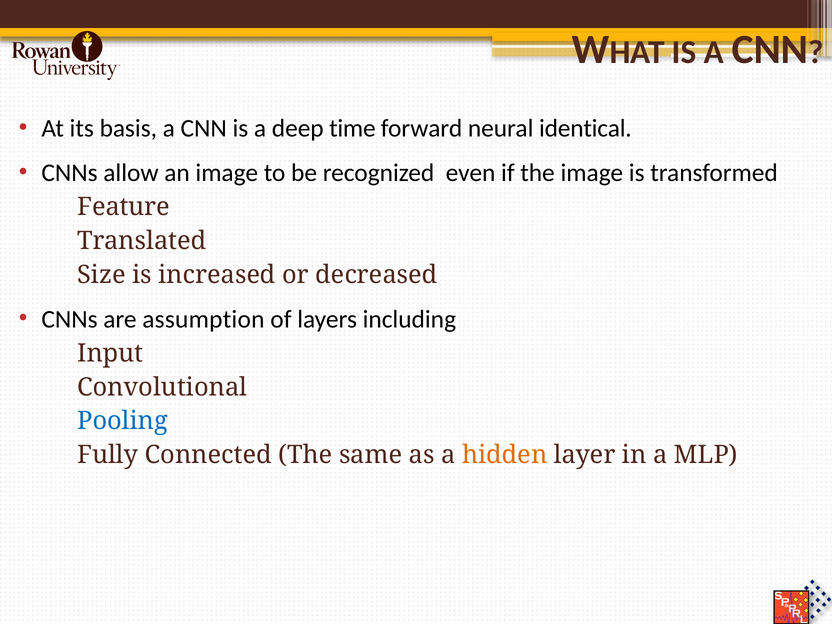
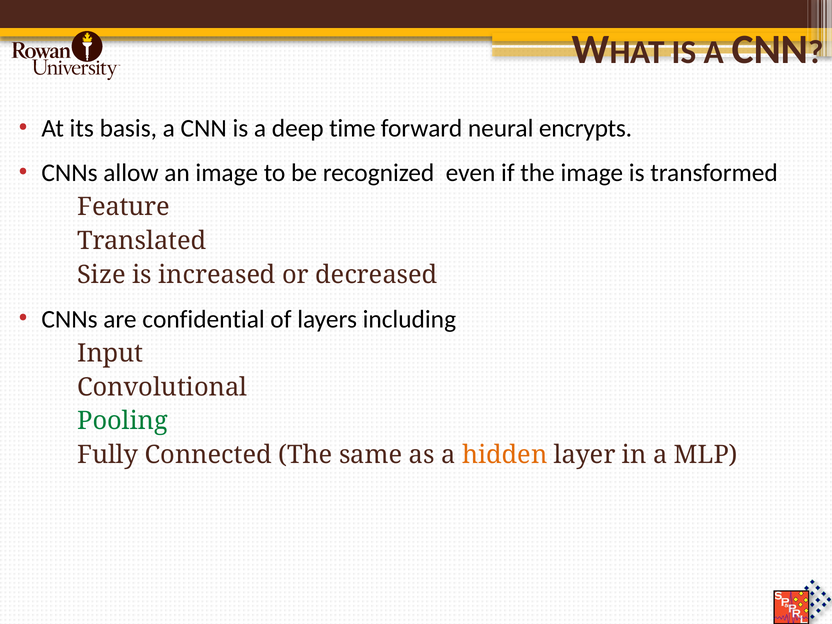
identical: identical -> encrypts
assumption: assumption -> confidential
Pooling colour: blue -> green
